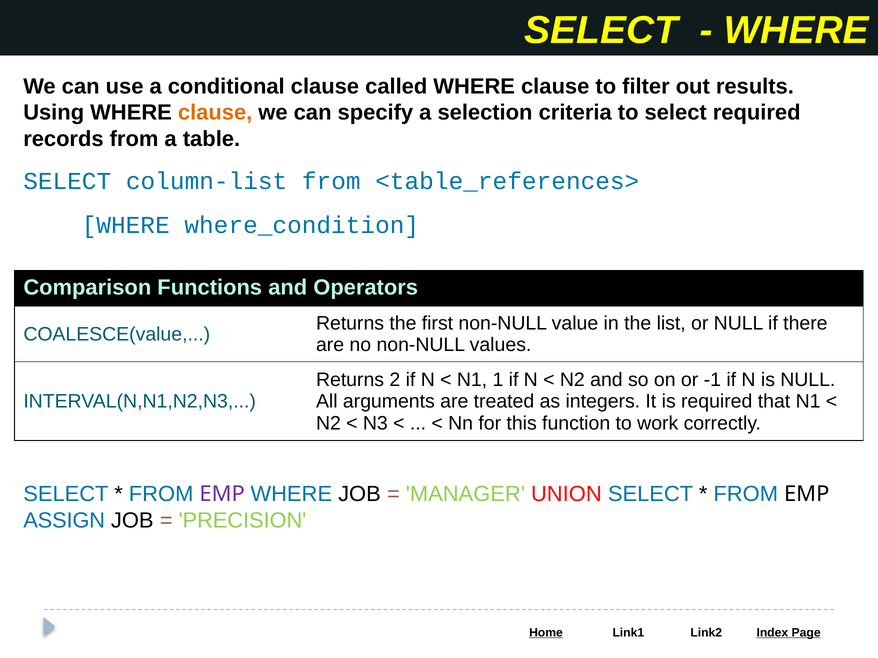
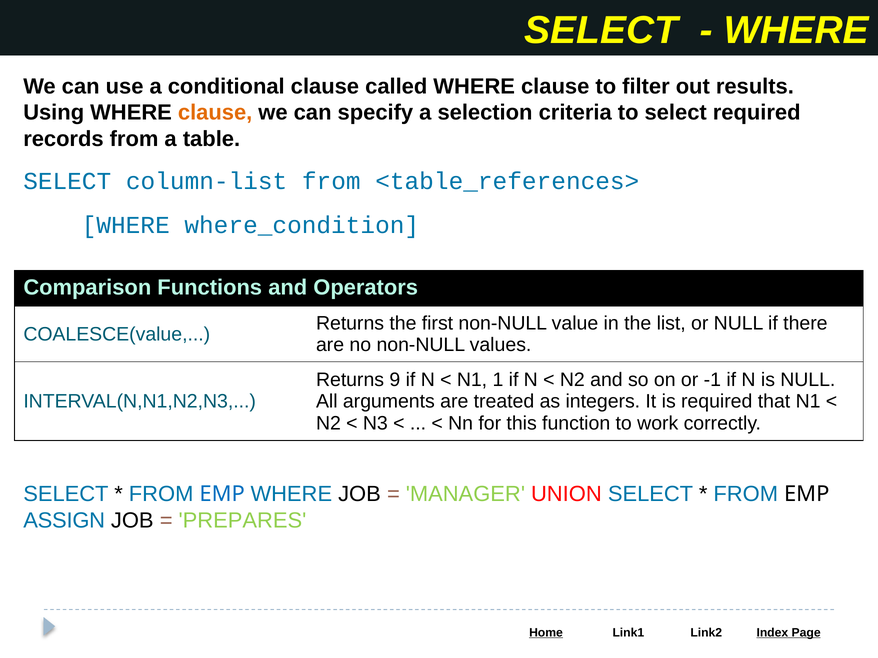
2: 2 -> 9
EMP at (222, 495) colour: purple -> blue
PRECISION: PRECISION -> PREPARES
